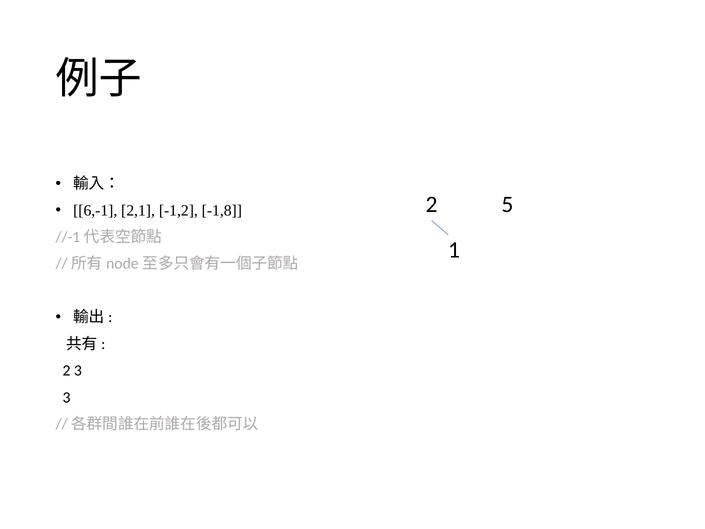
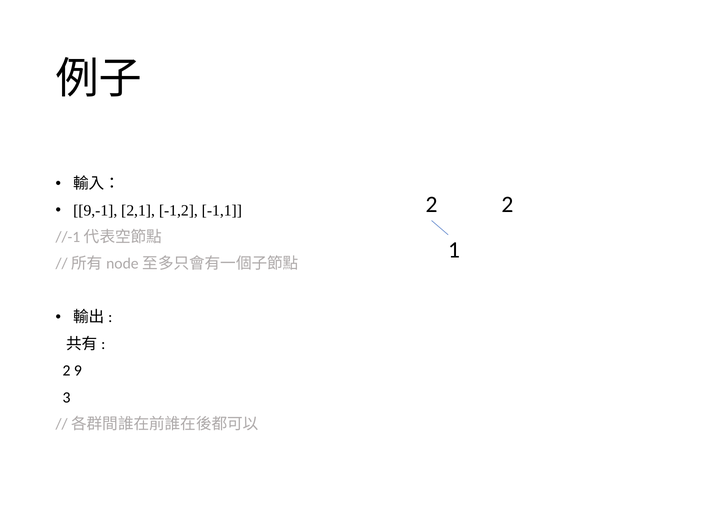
2 5: 5 -> 2
6,-1: 6,-1 -> 9,-1
-1,8: -1,8 -> -1,1
2 3: 3 -> 9
